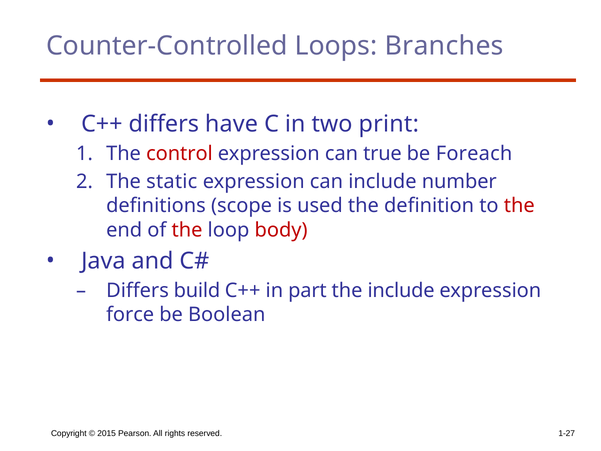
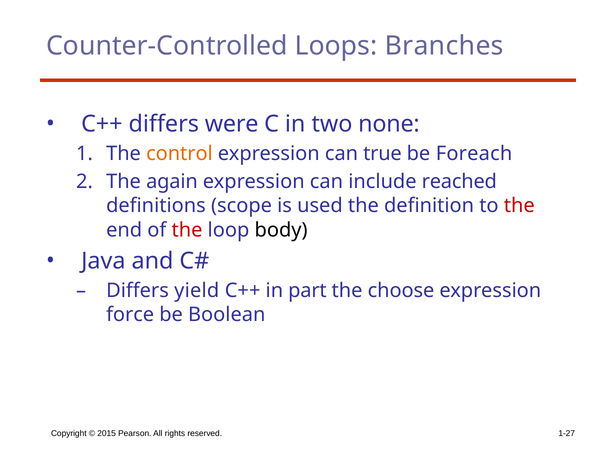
have: have -> were
print: print -> none
control colour: red -> orange
static: static -> again
number: number -> reached
body colour: red -> black
build: build -> yield
the include: include -> choose
